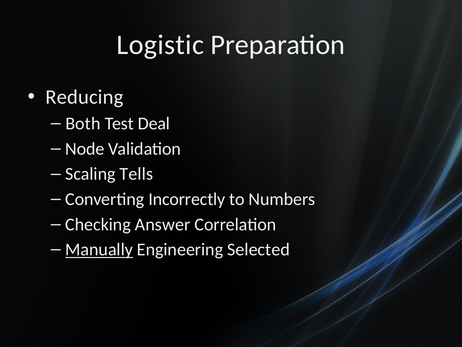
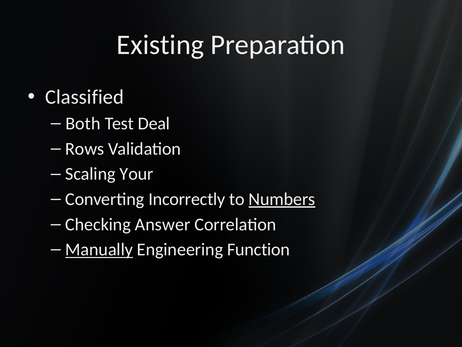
Logistic: Logistic -> Existing
Reducing: Reducing -> Classified
Node: Node -> Rows
Tells: Tells -> Your
Numbers underline: none -> present
Selected: Selected -> Function
